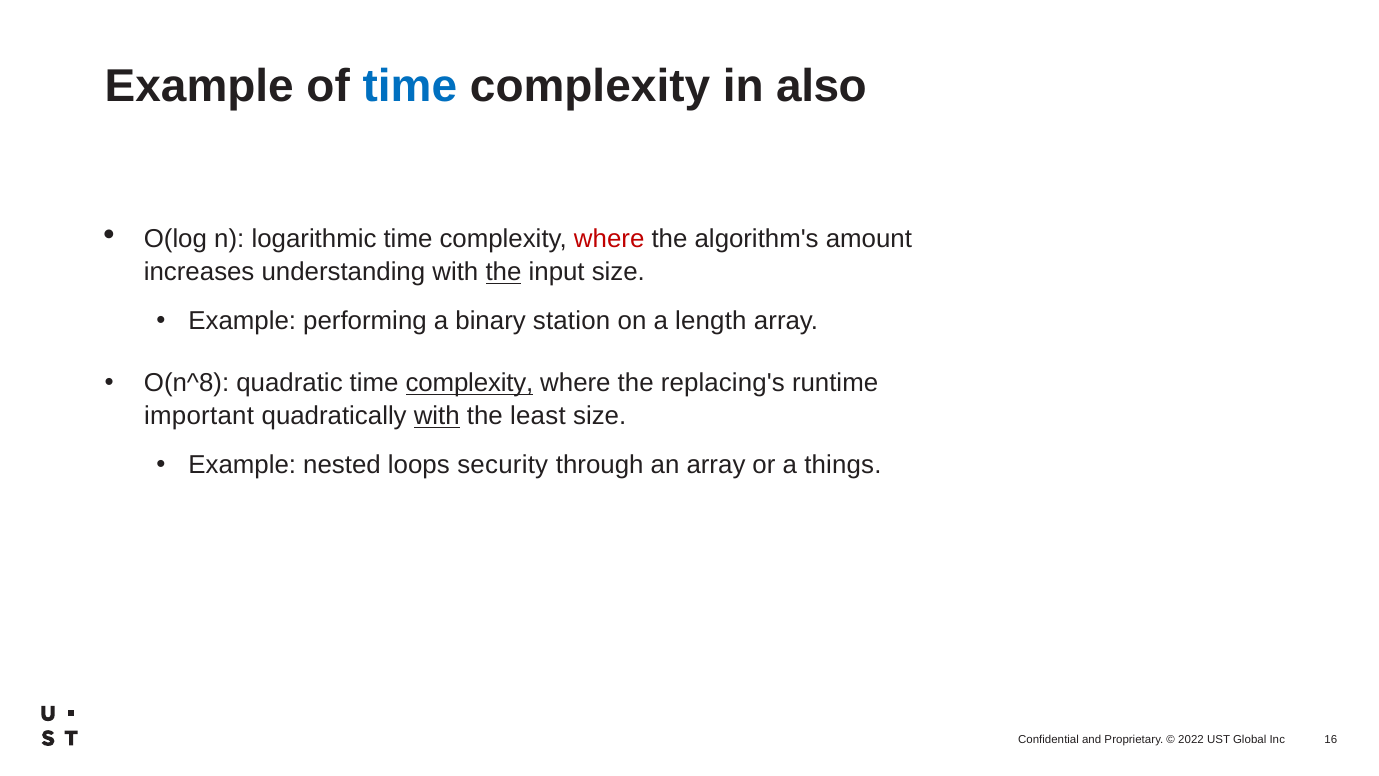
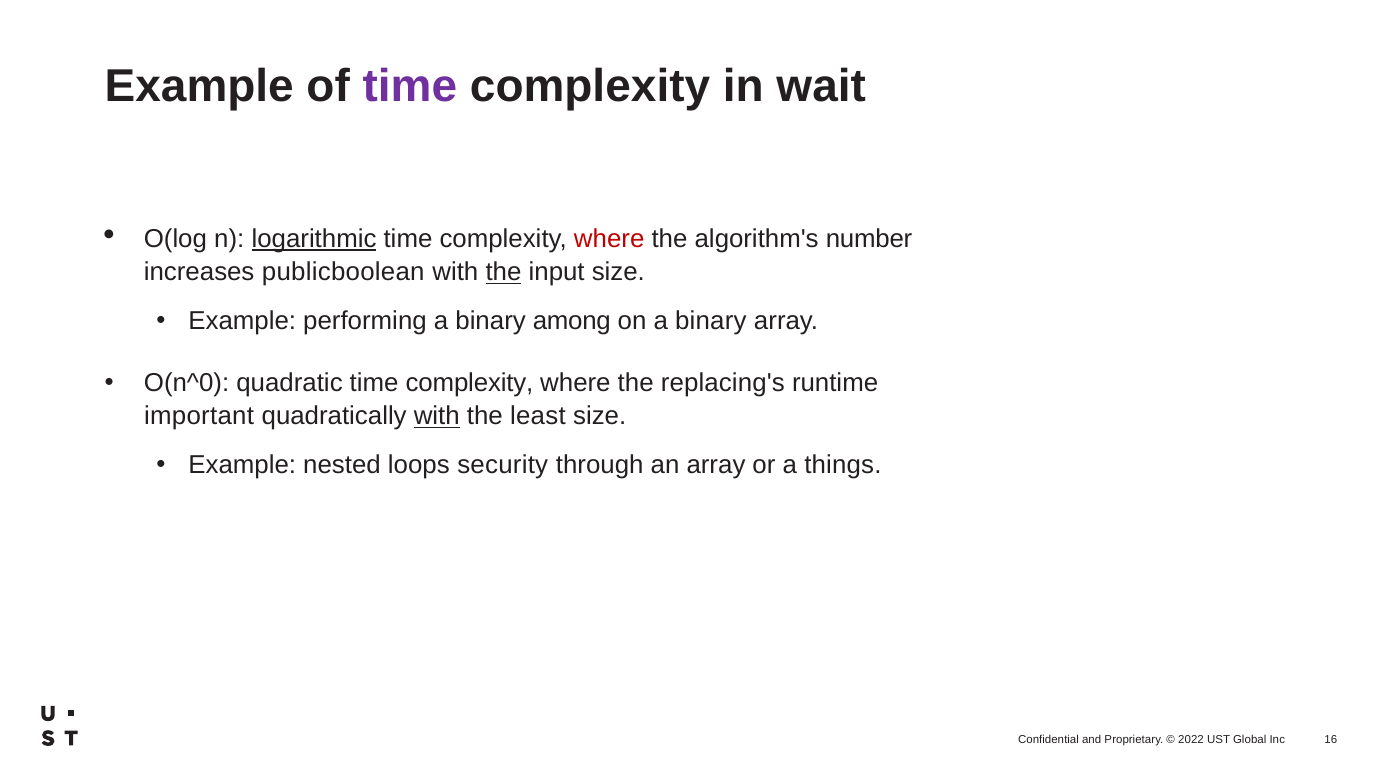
time at (410, 86) colour: blue -> purple
also: also -> wait
logarithmic underline: none -> present
amount: amount -> number
understanding: understanding -> publicboolean
station: station -> among
on a length: length -> binary
O(n^8: O(n^8 -> O(n^0
complexity at (469, 383) underline: present -> none
